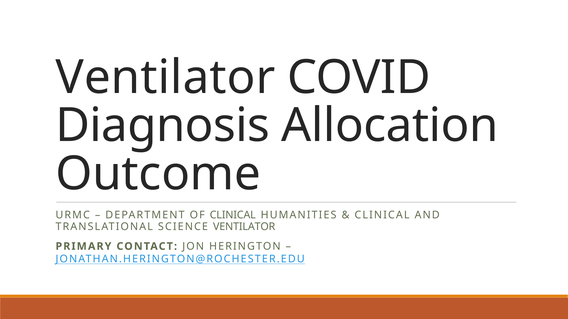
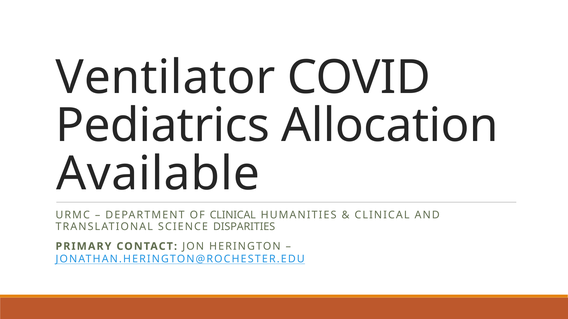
Diagnosis: Diagnosis -> Pediatrics
Outcome: Outcome -> Available
SCIENCE VENTILATOR: VENTILATOR -> DISPARITIES
